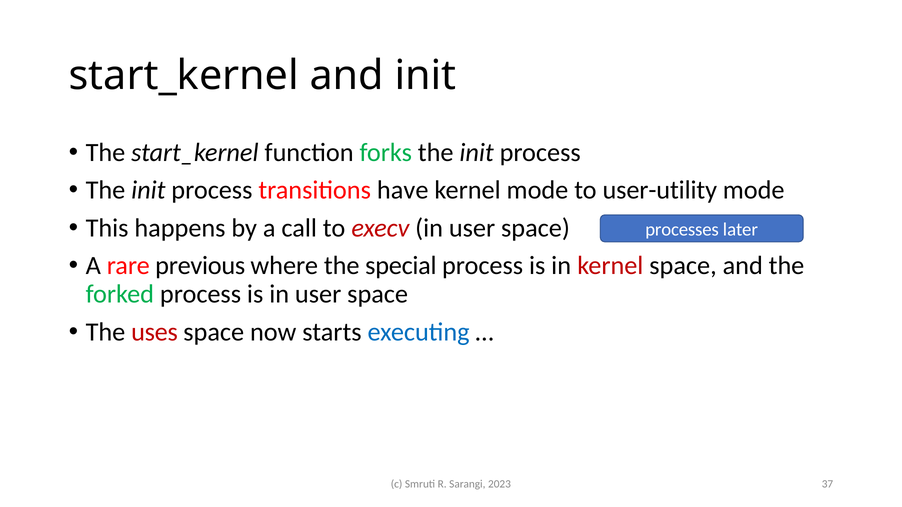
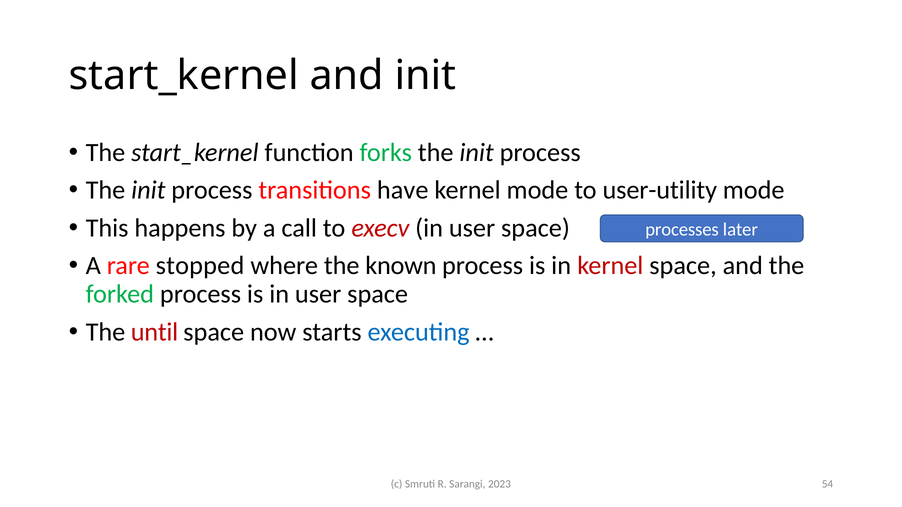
previous: previous -> stopped
special: special -> known
uses: uses -> until
37: 37 -> 54
